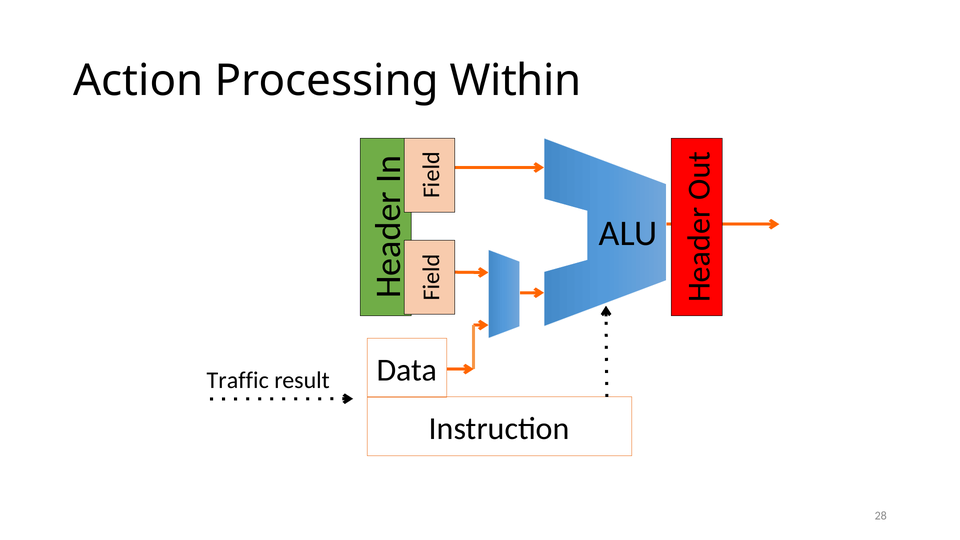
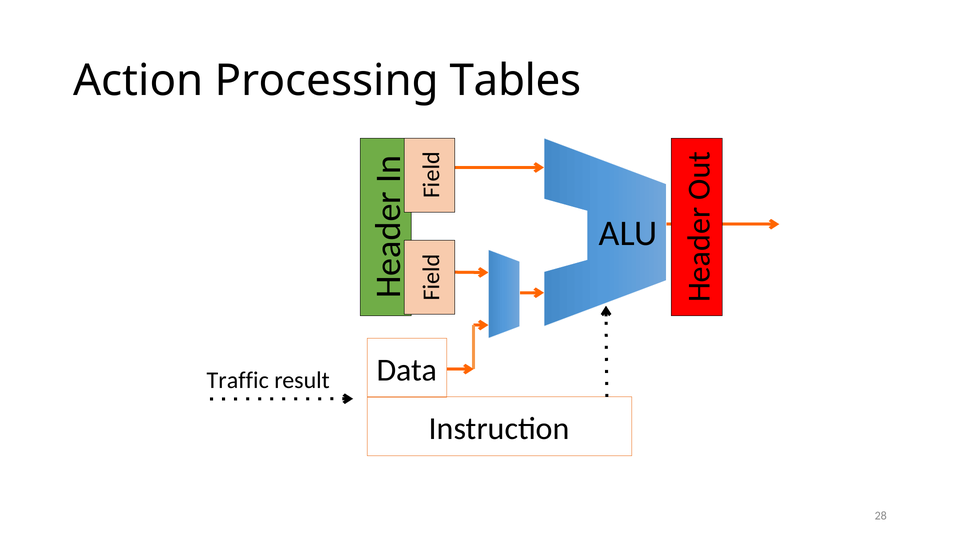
Within: Within -> Tables
